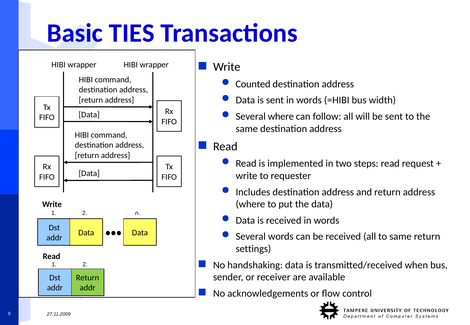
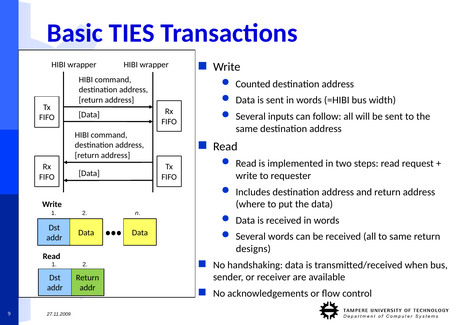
Several where: where -> inputs
settings: settings -> designs
